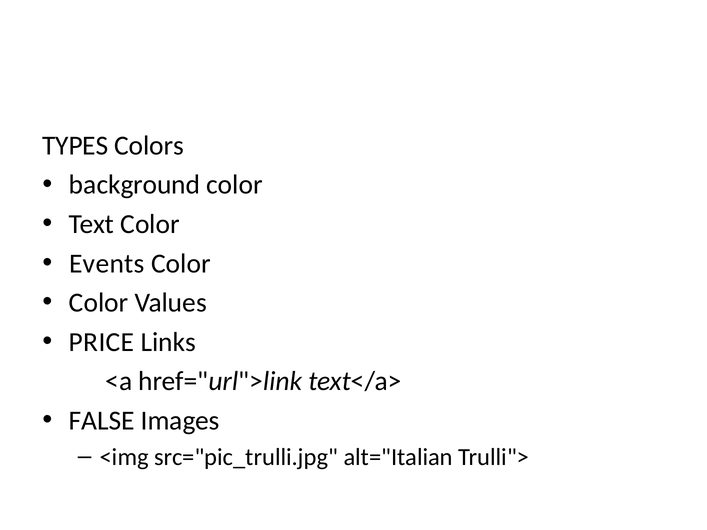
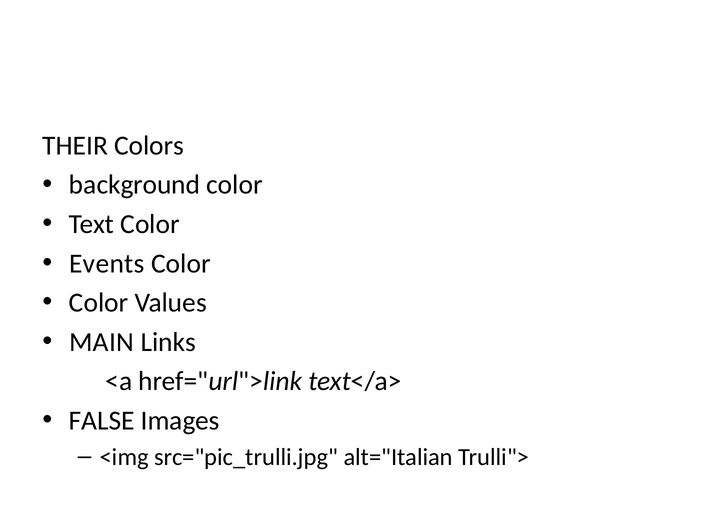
TYPES: TYPES -> THEIR
PRICE: PRICE -> MAIN
